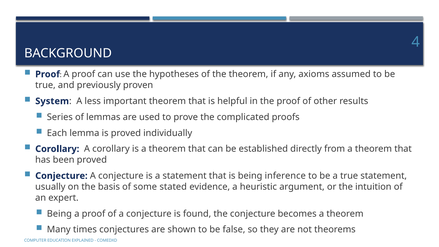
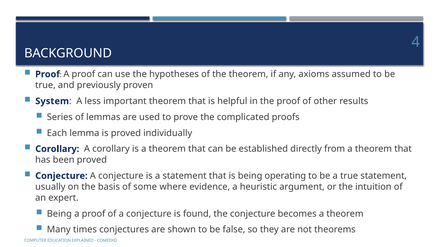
inference: inference -> operating
stated: stated -> where
